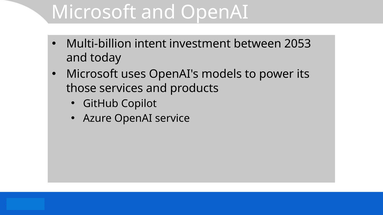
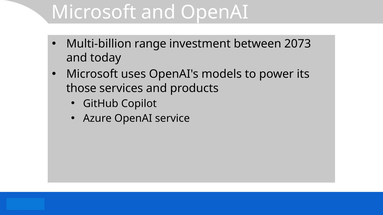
intent: intent -> range
2053: 2053 -> 2073
